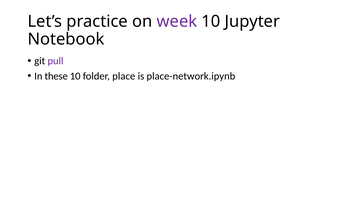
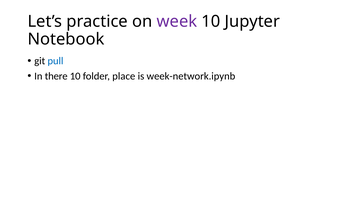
pull colour: purple -> blue
these: these -> there
place-network.ipynb: place-network.ipynb -> week-network.ipynb
